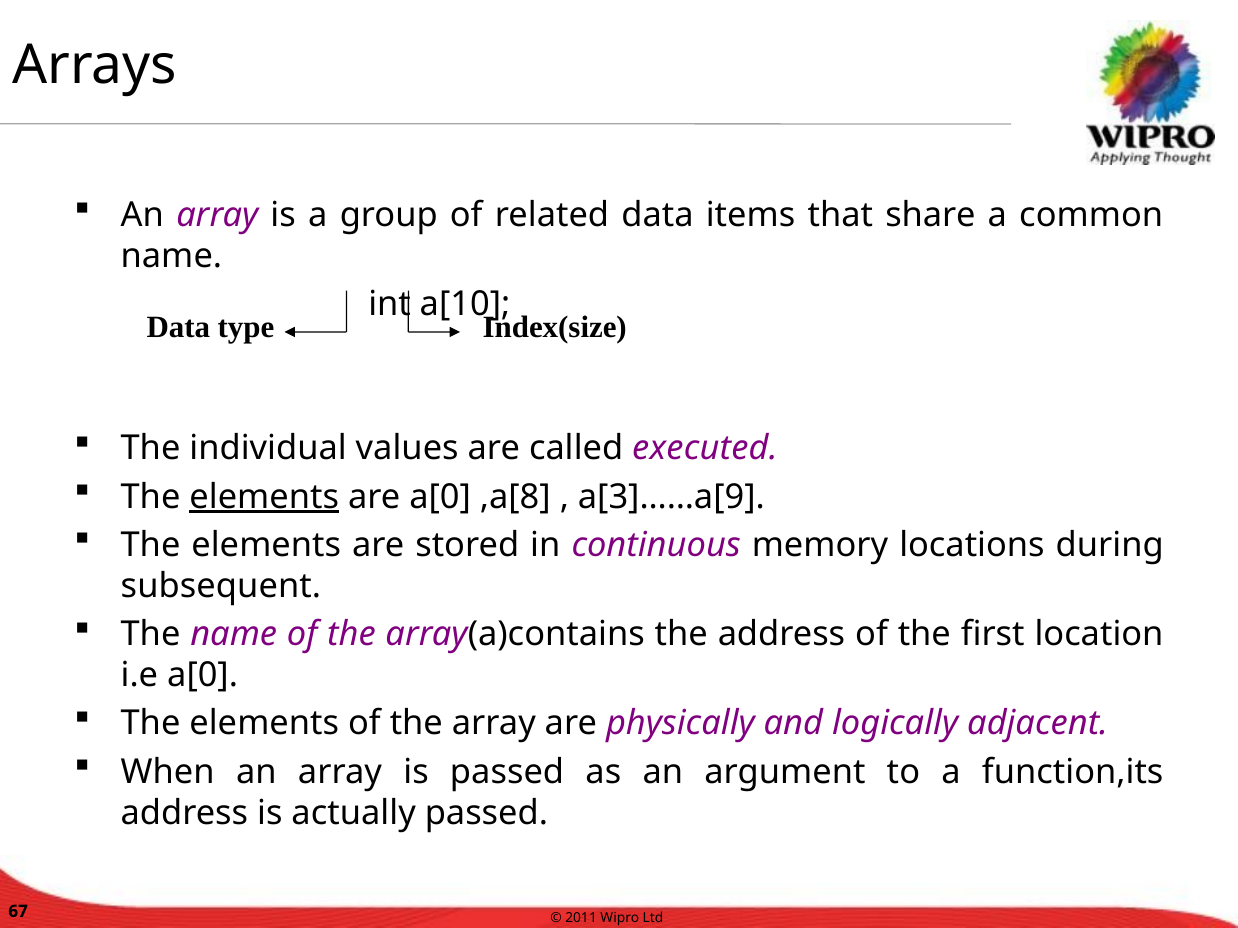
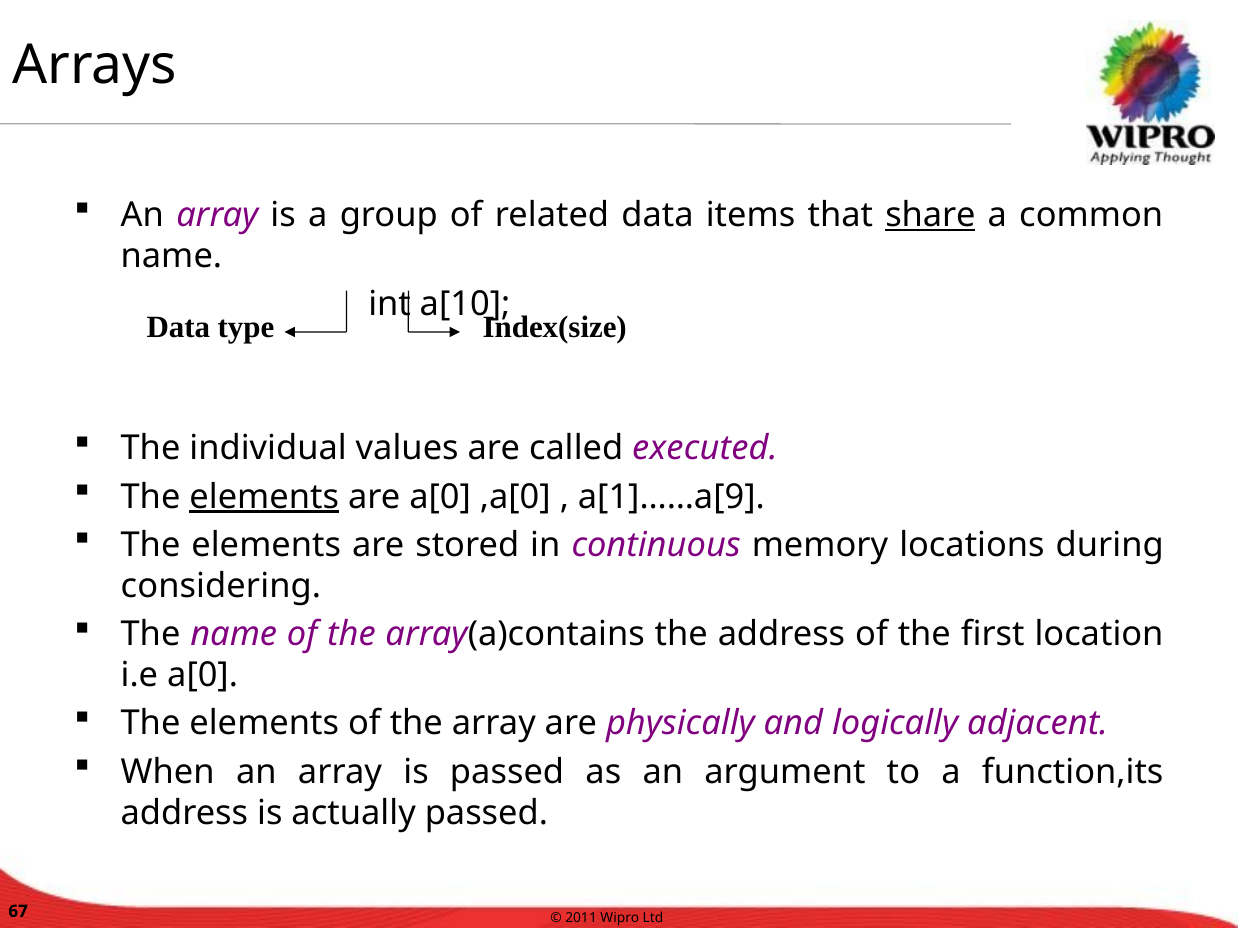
share underline: none -> present
,a[8: ,a[8 -> ,a[0
a[3]……a[9: a[3]……a[9 -> a[1]……a[9
subsequent: subsequent -> considering
